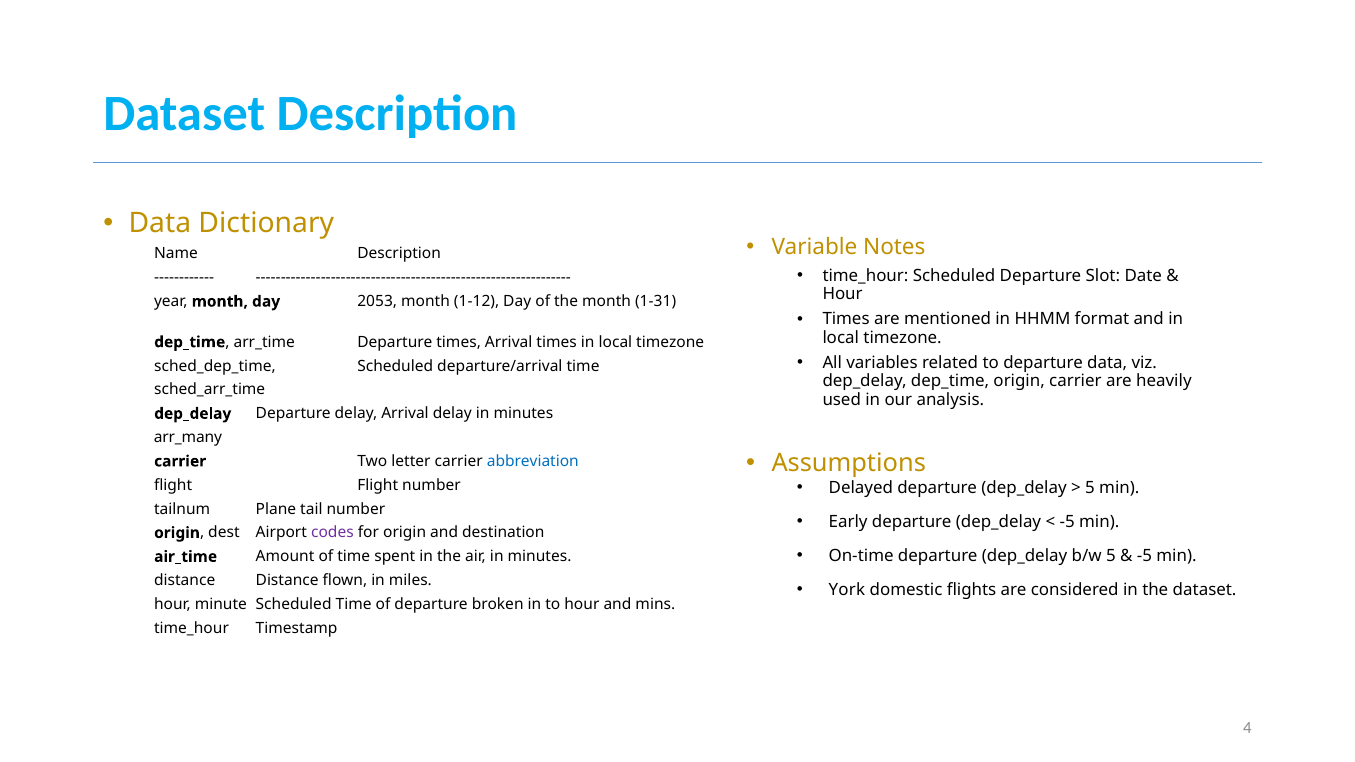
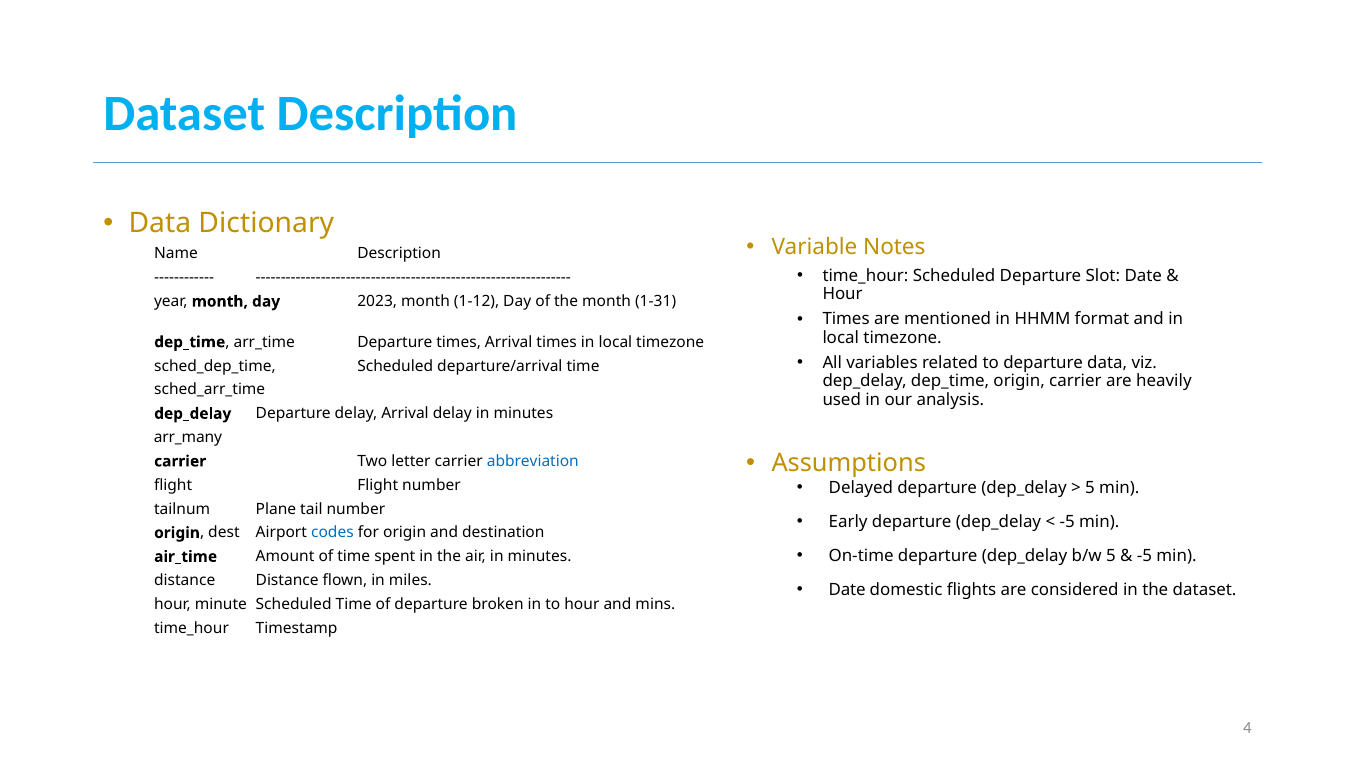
2053: 2053 -> 2023
codes colour: purple -> blue
York at (847, 590): York -> Date
